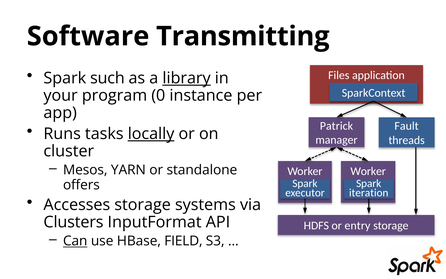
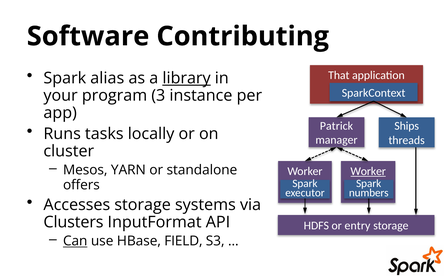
Transmitting: Transmitting -> Contributing
such: such -> alias
Files: Files -> That
0: 0 -> 3
Fault: Fault -> Ships
locally underline: present -> none
Worker at (368, 171) underline: none -> present
iteration: iteration -> numbers
